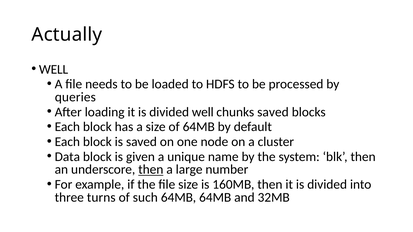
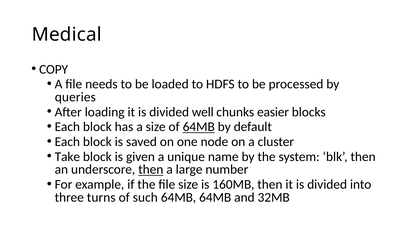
Actually: Actually -> Medical
WELL at (54, 69): WELL -> COPY
chunks saved: saved -> easier
64MB at (199, 127) underline: none -> present
Data: Data -> Take
